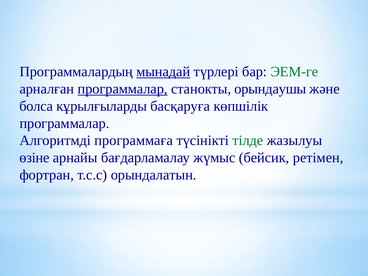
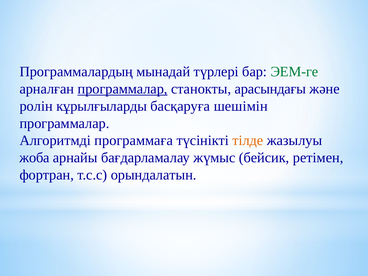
мынадай underline: present -> none
орындаушы: орындаушы -> арасындағы
болса: болса -> ролін
көпшілік: көпшілік -> шешімін
тілде colour: green -> orange
өзіне: өзіне -> жоба
